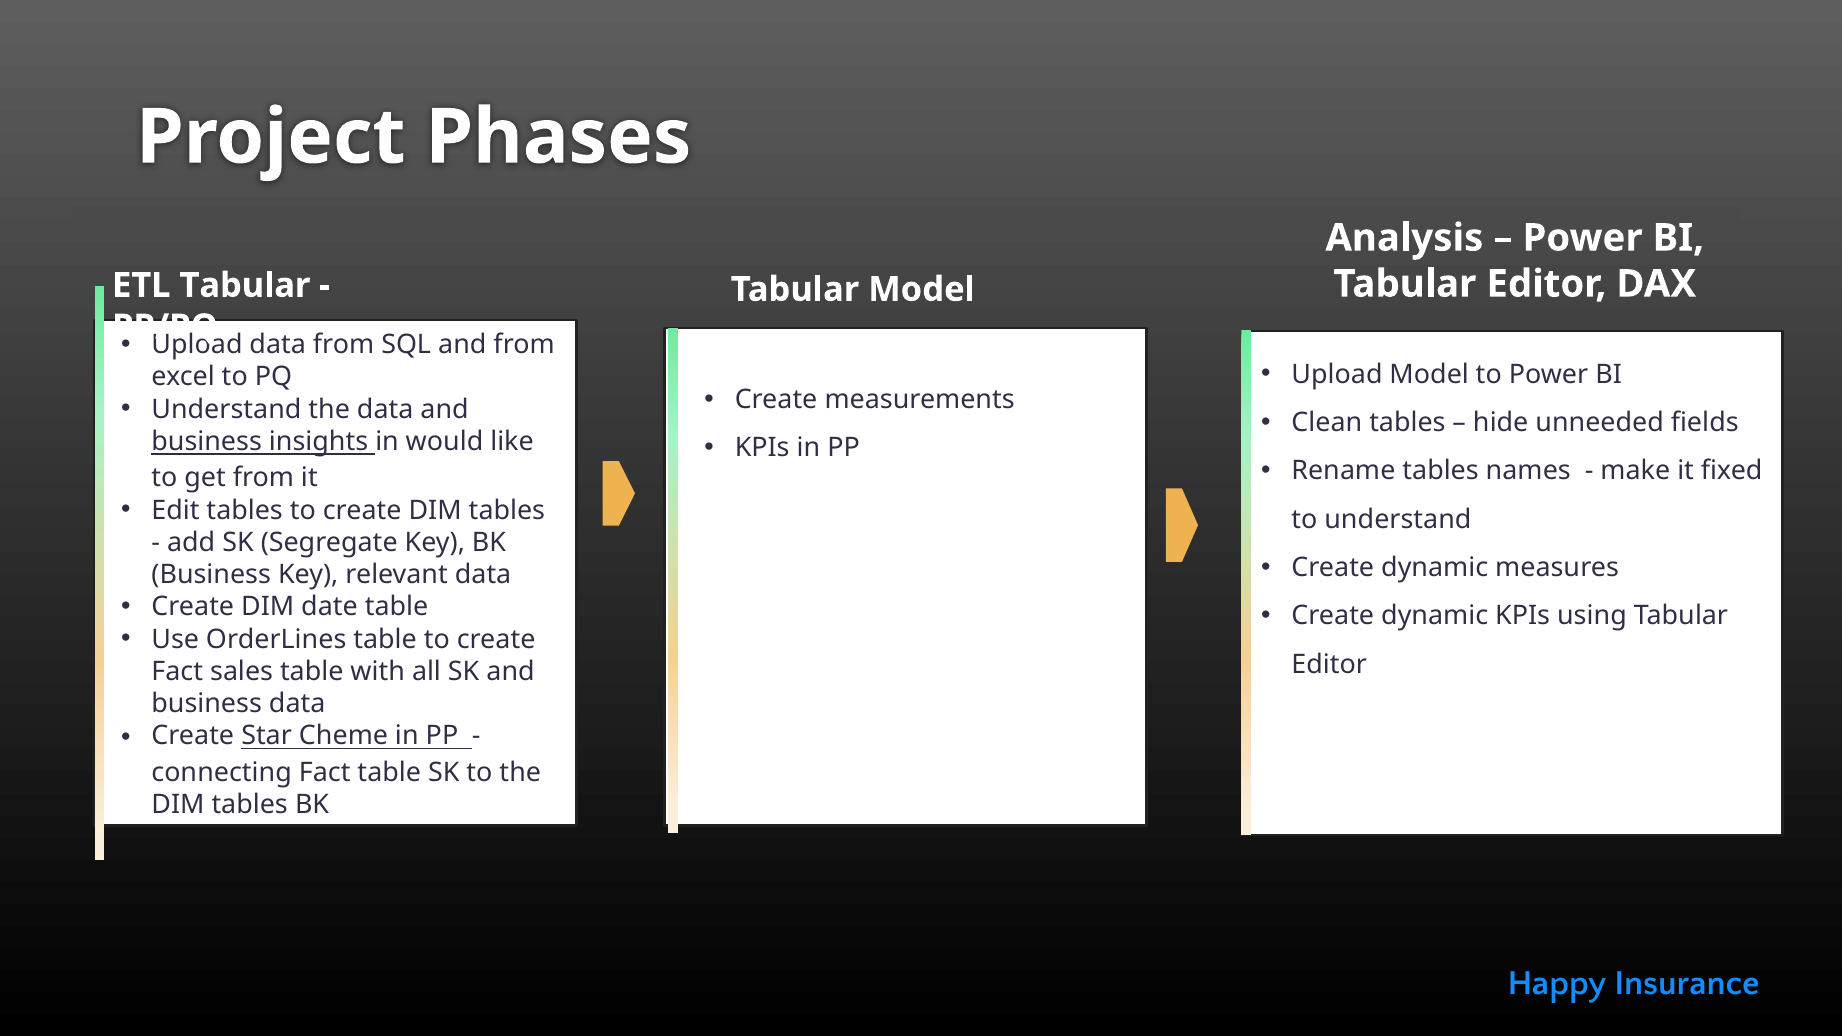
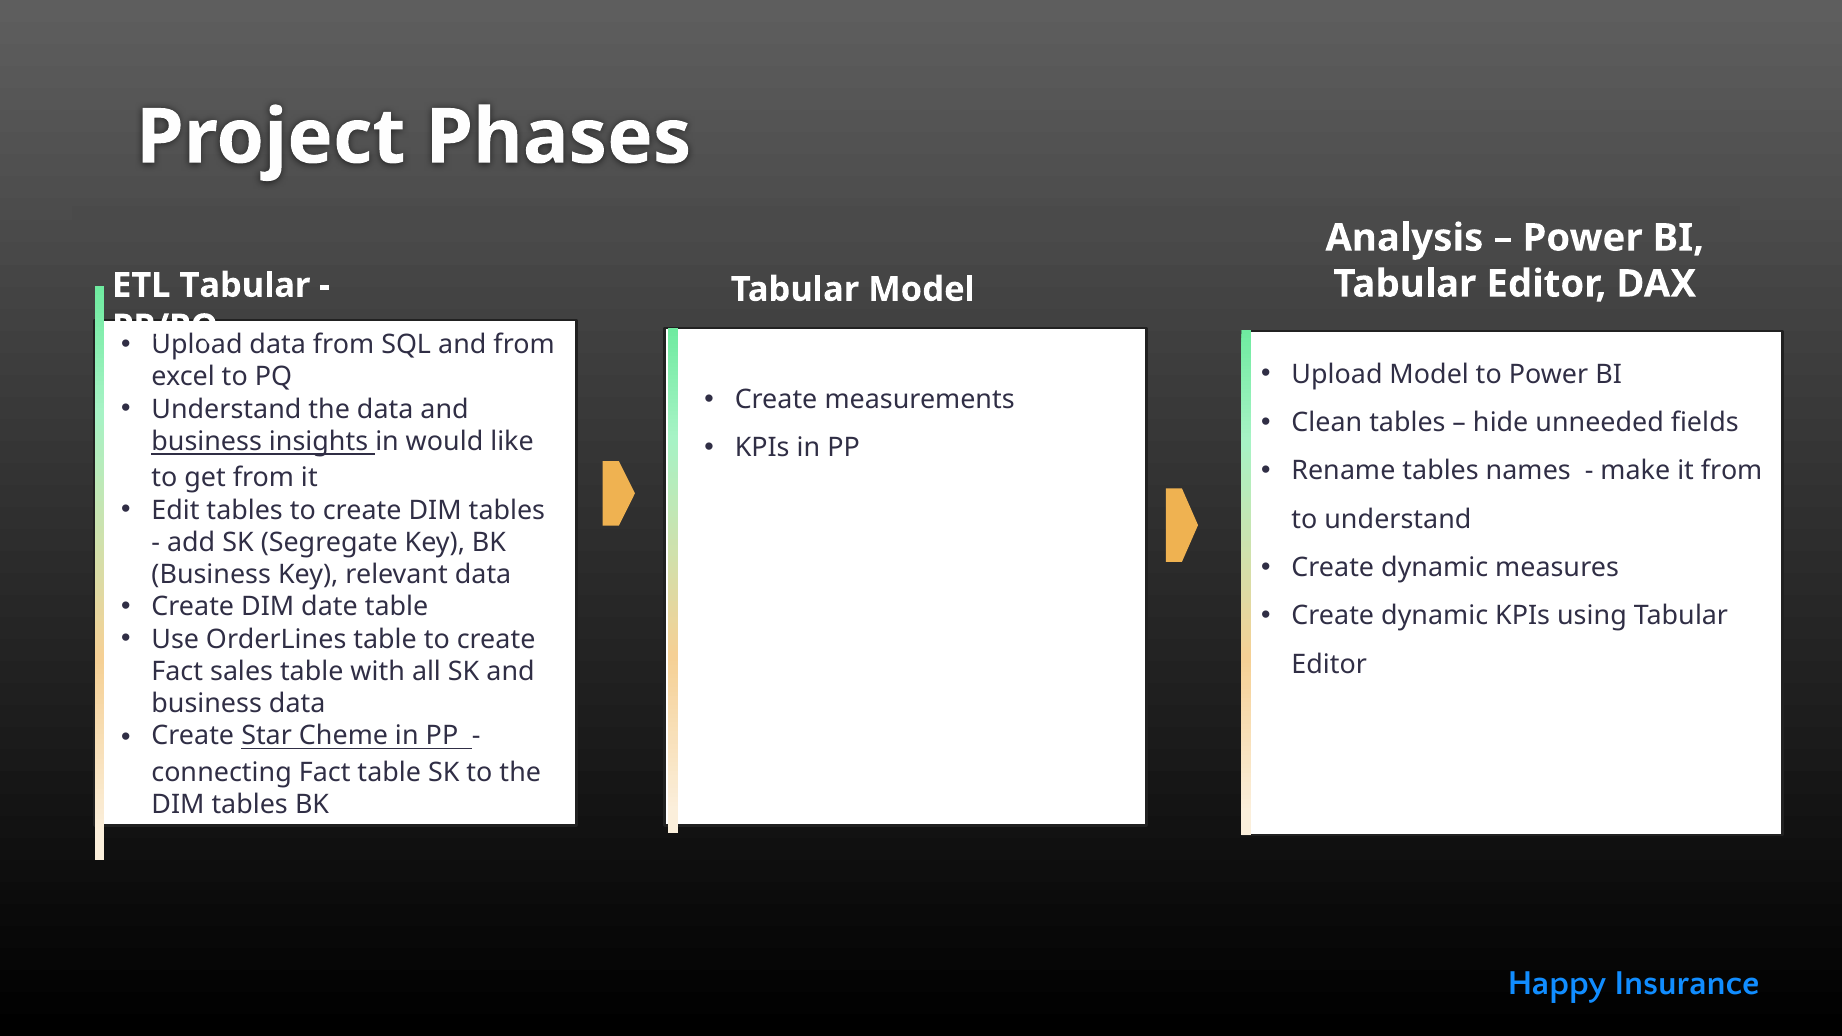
it fixed: fixed -> from
